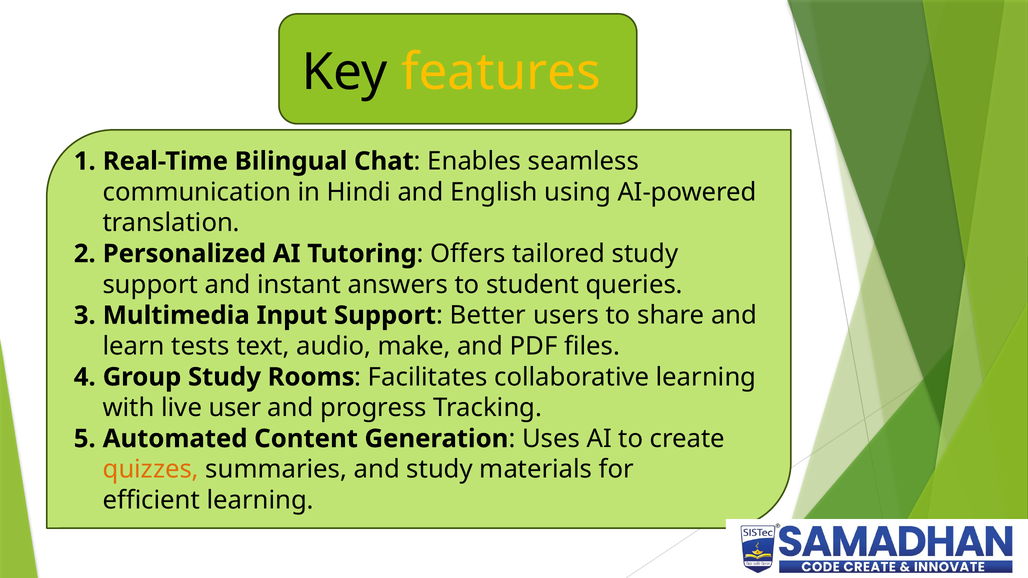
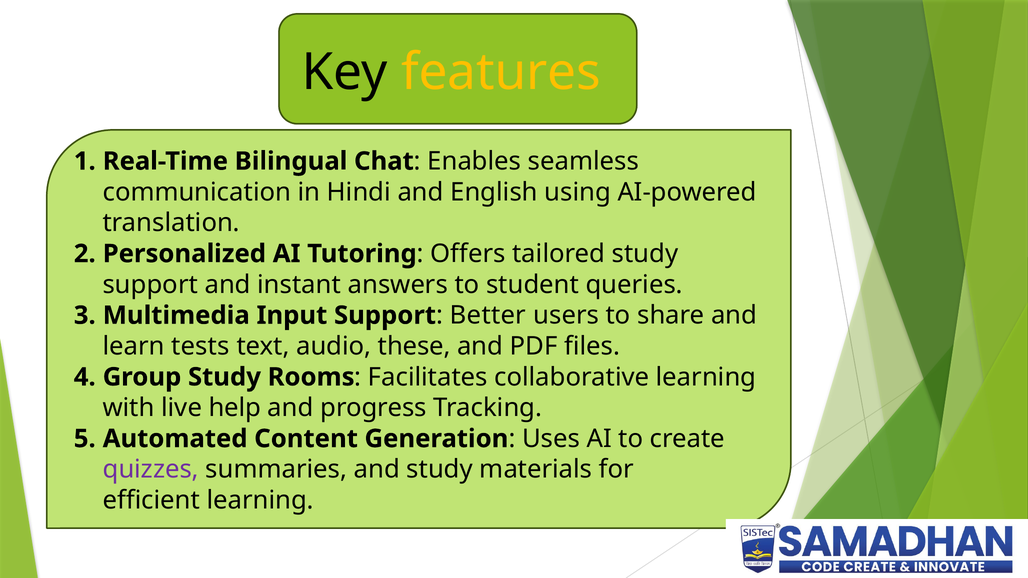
make: make -> these
user: user -> help
quizzes colour: orange -> purple
